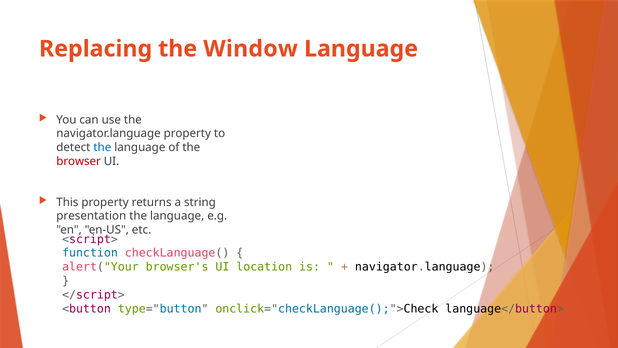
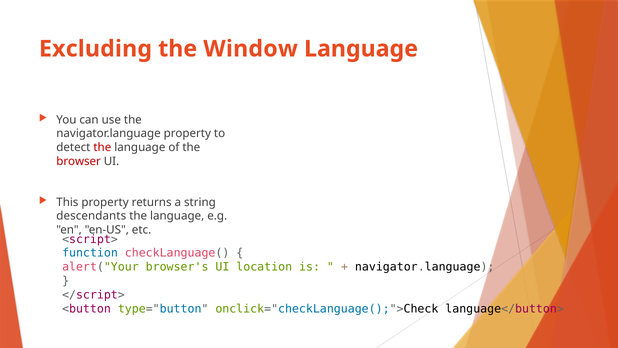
Replacing: Replacing -> Excluding
the at (102, 147) colour: blue -> red
presentation: presentation -> descendants
